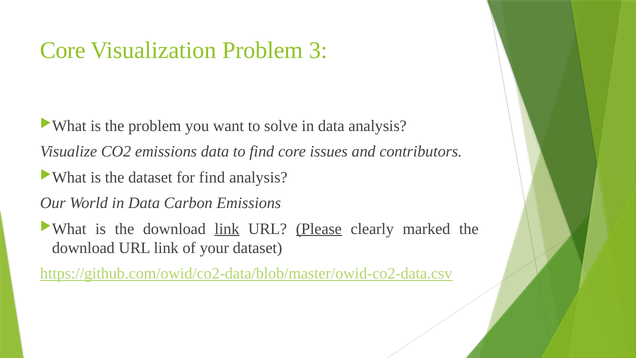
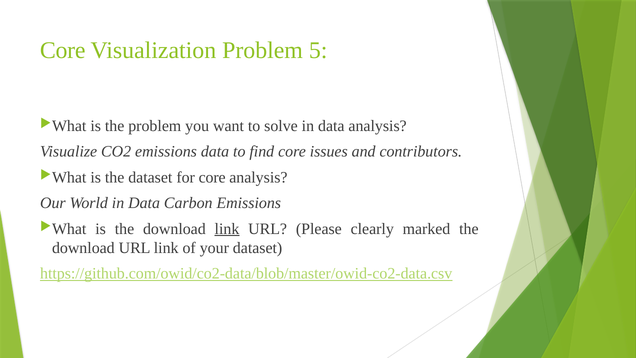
3: 3 -> 5
for find: find -> core
Please underline: present -> none
